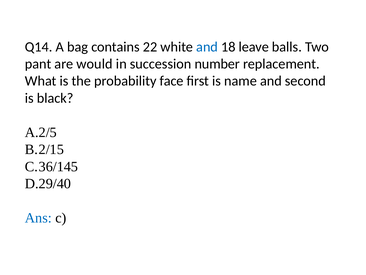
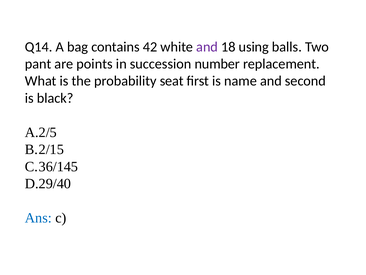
22: 22 -> 42
and at (207, 47) colour: blue -> purple
leave: leave -> using
would: would -> points
face: face -> seat
